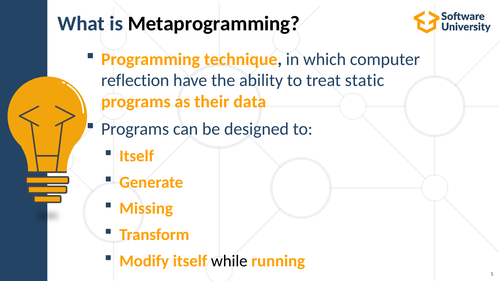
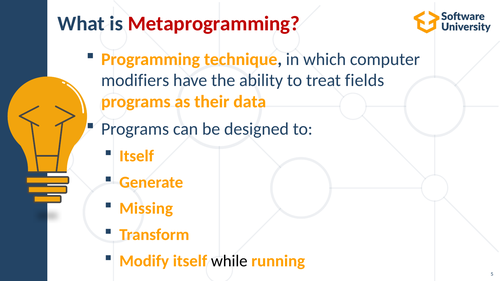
Metaprogramming colour: black -> red
reflection: reflection -> modifiers
static: static -> fields
